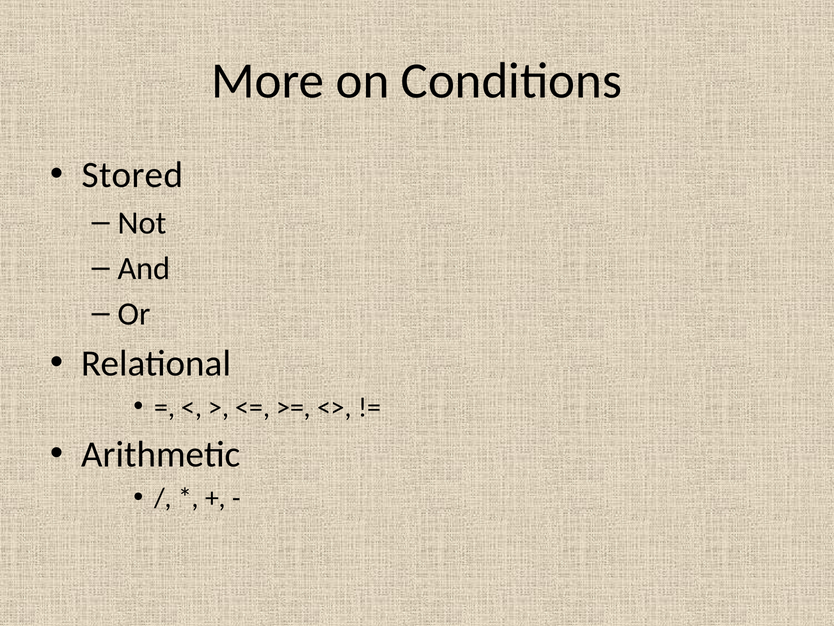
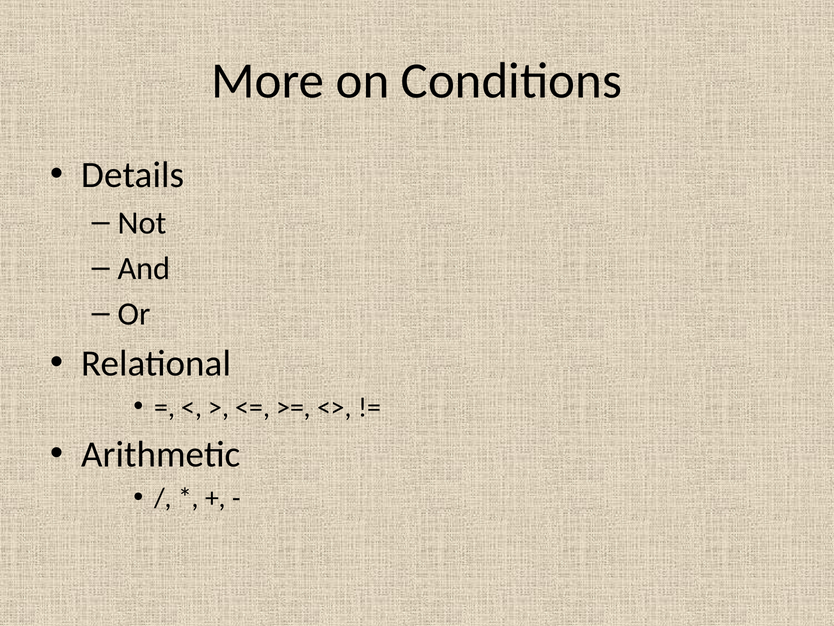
Stored: Stored -> Details
